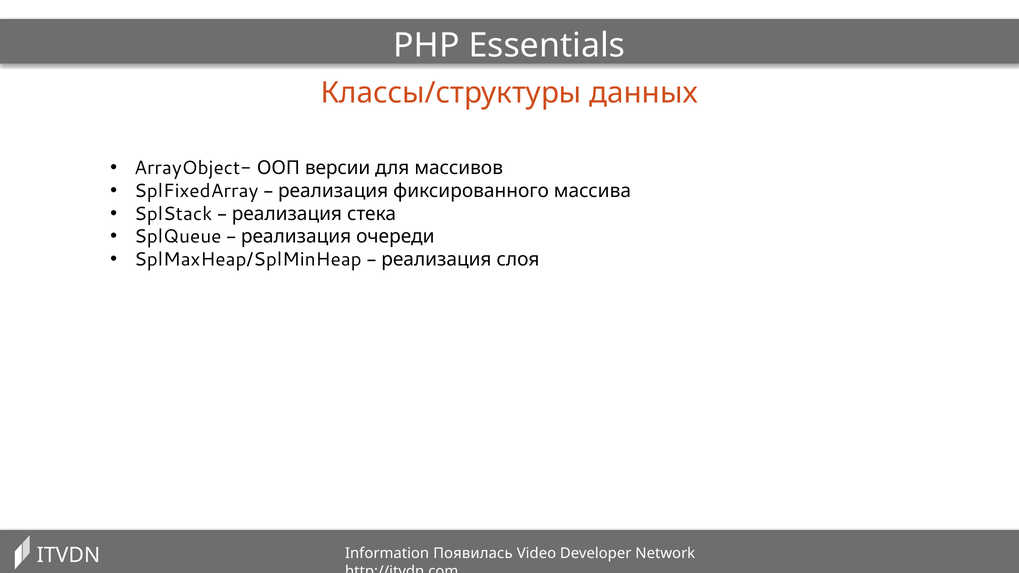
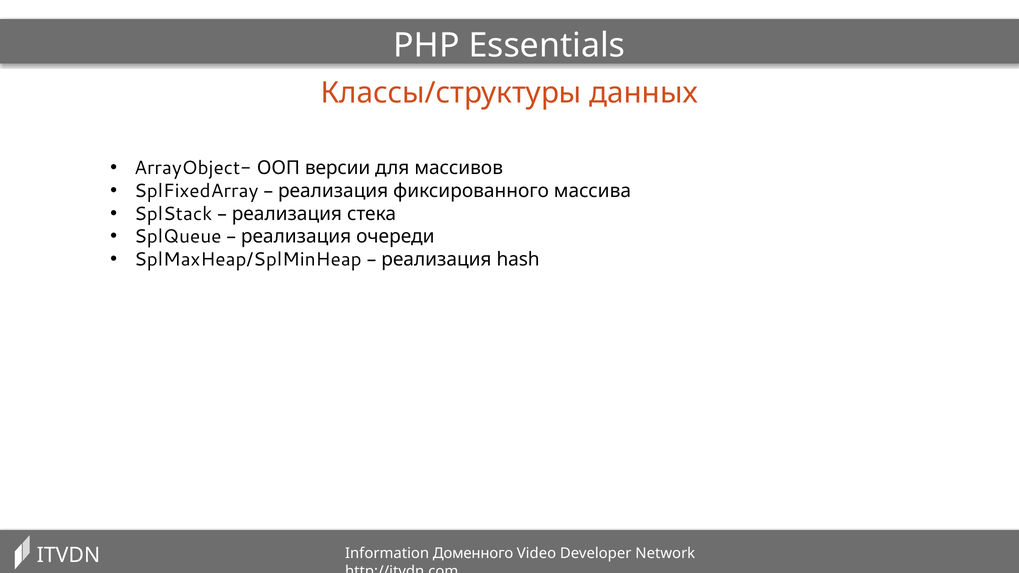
слоя: слоя -> hash
Появилась: Появилась -> Доменного
